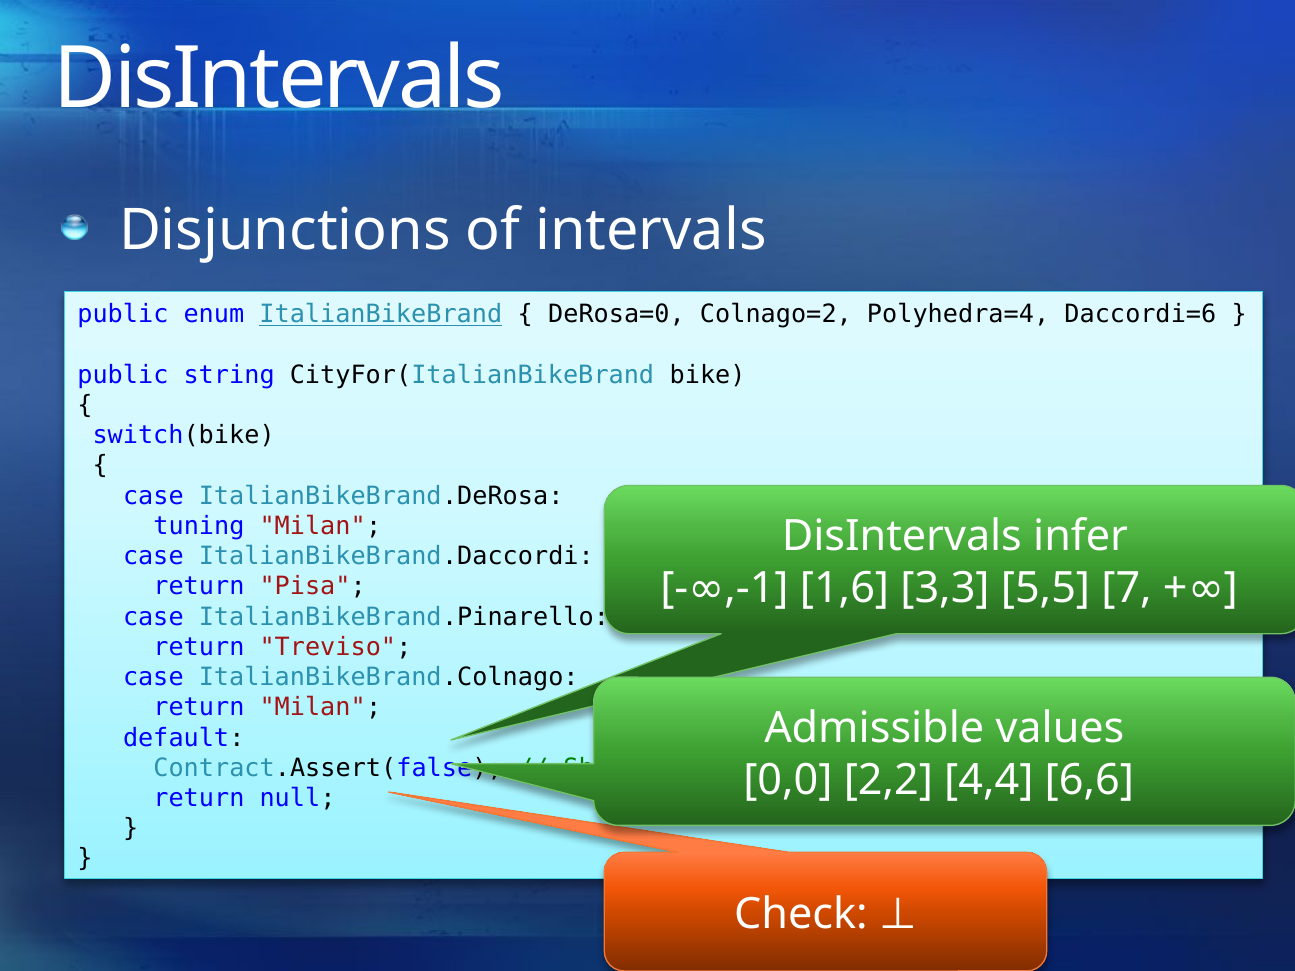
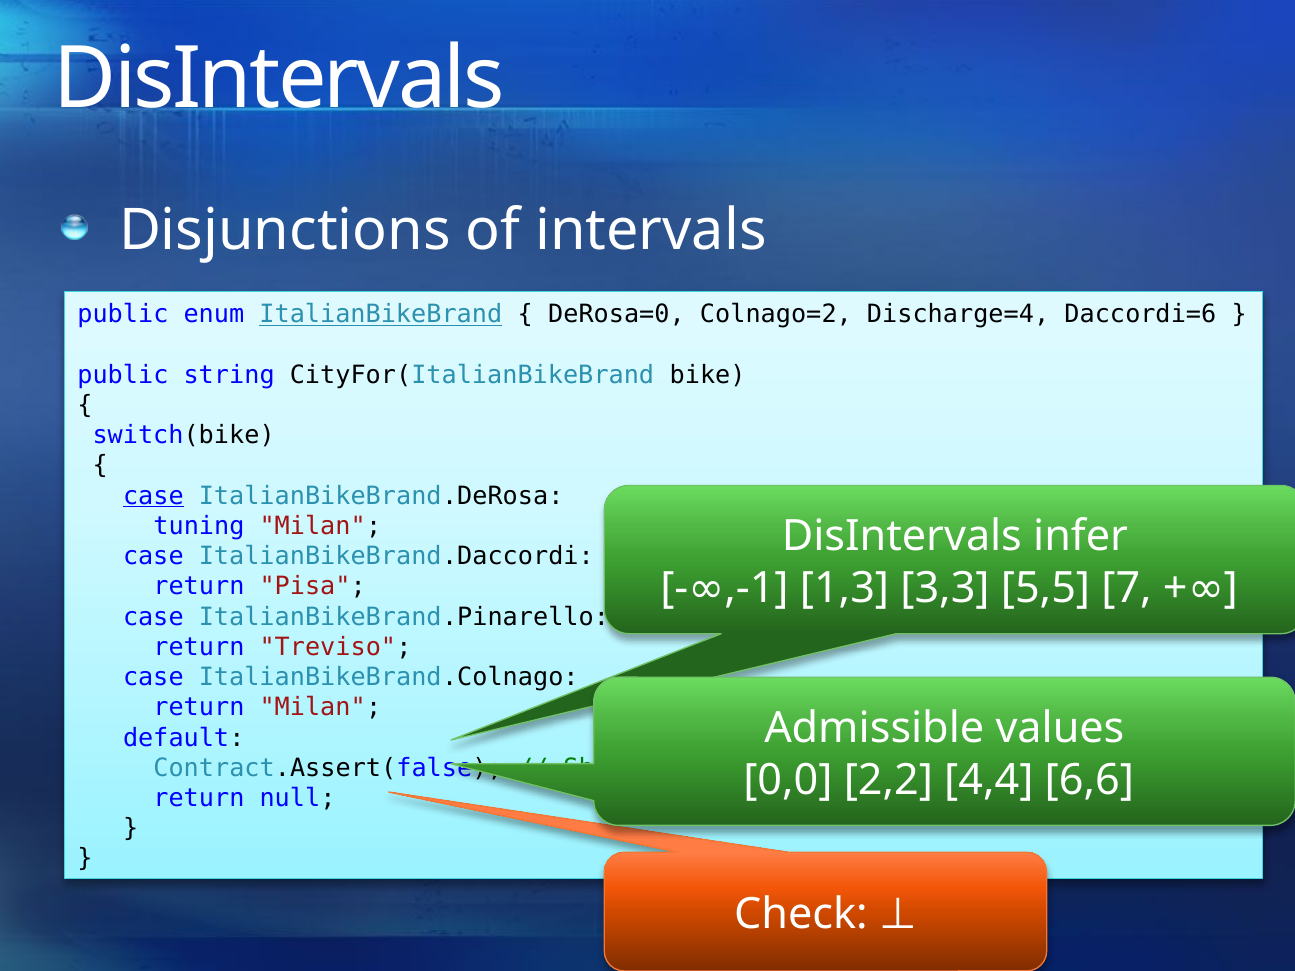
Polyhedra=4: Polyhedra=4 -> Discharge=4
case at (153, 496) underline: none -> present
1,6: 1,6 -> 1,3
